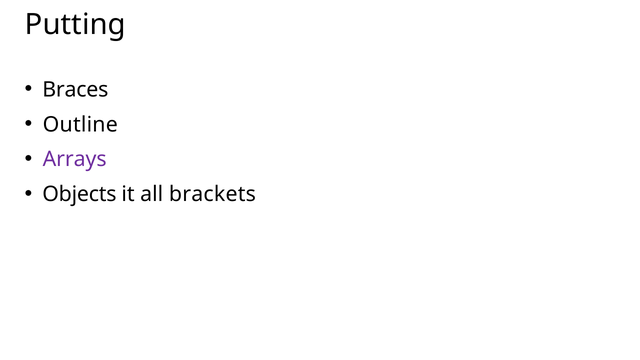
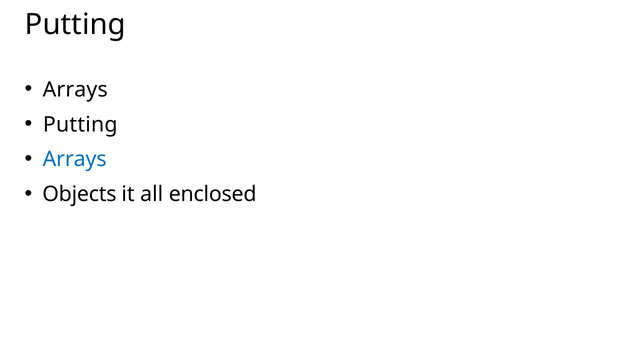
Braces at (75, 90): Braces -> Arrays
Outline at (80, 124): Outline -> Putting
Arrays at (75, 159) colour: purple -> blue
brackets: brackets -> enclosed
